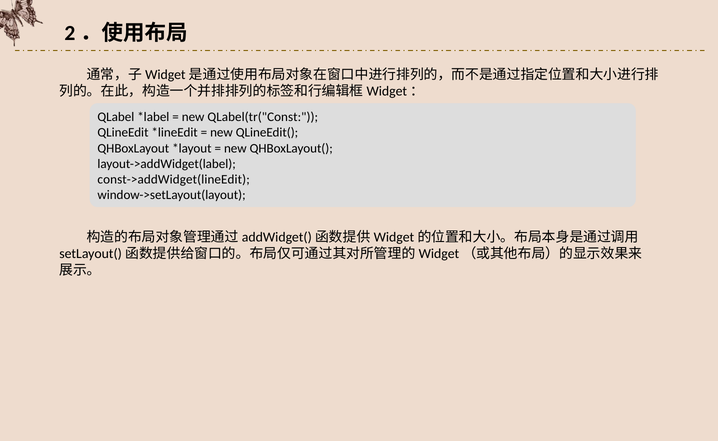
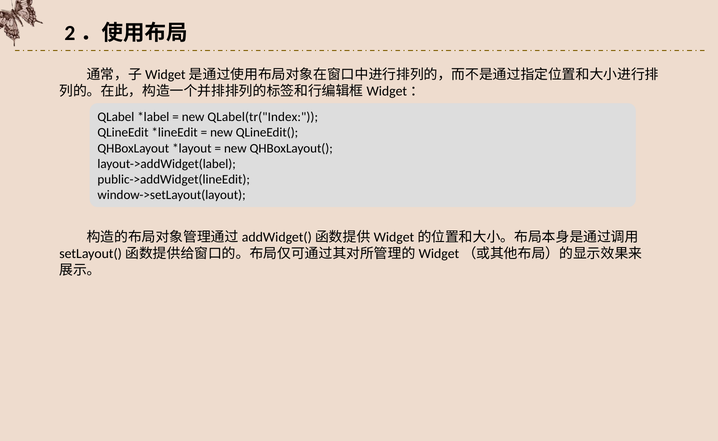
QLabel(tr("Const: QLabel(tr("Const -> QLabel(tr("Index
const->addWidget(lineEdit: const->addWidget(lineEdit -> public->addWidget(lineEdit
